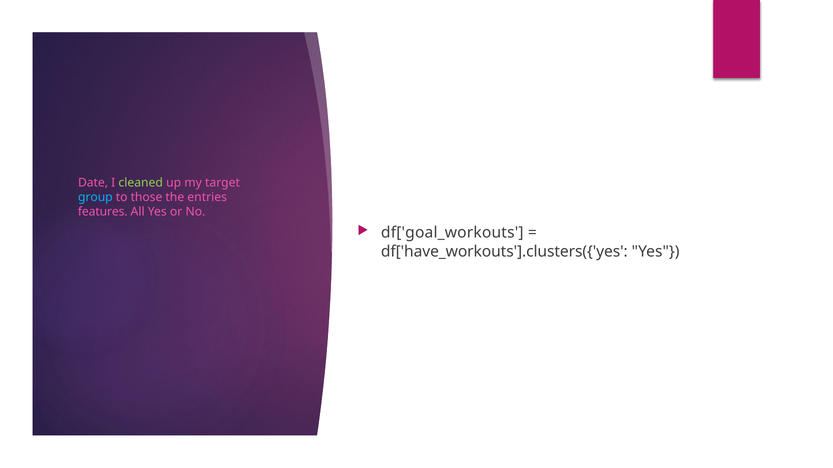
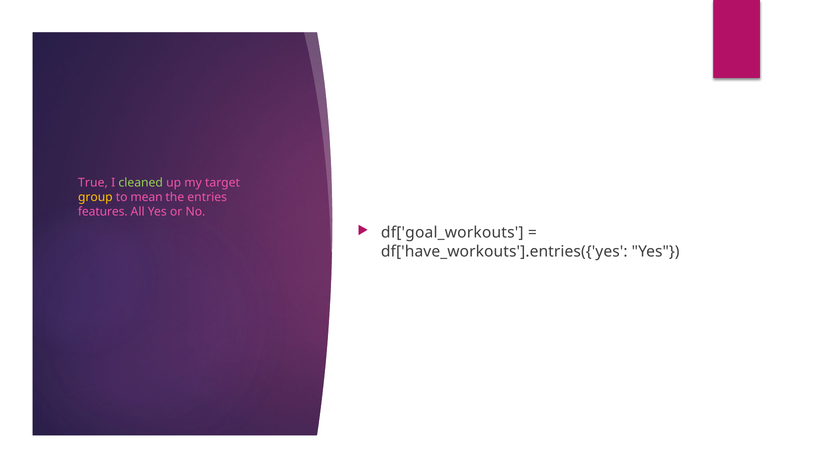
Date: Date -> True
group colour: light blue -> yellow
those: those -> mean
df['have_workouts'].clusters({'yes: df['have_workouts'].clusters({'yes -> df['have_workouts'].entries({'yes
